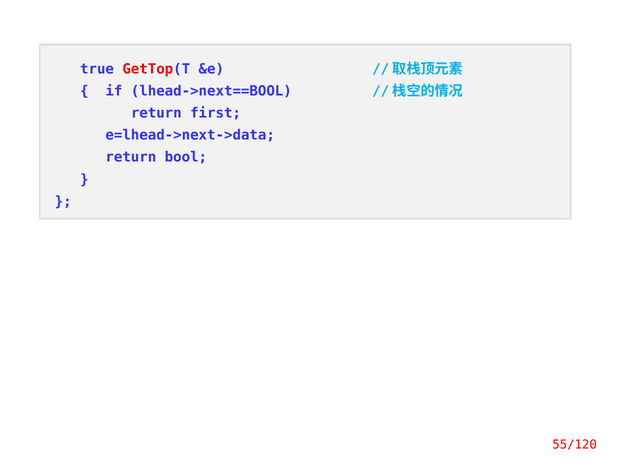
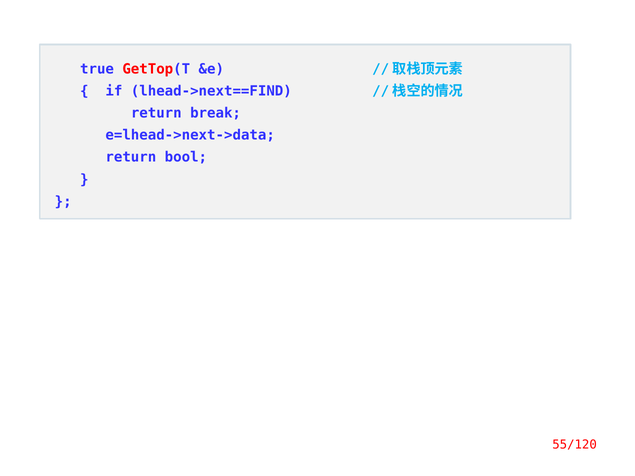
lhead->next==BOOL: lhead->next==BOOL -> lhead->next==FIND
first: first -> break
